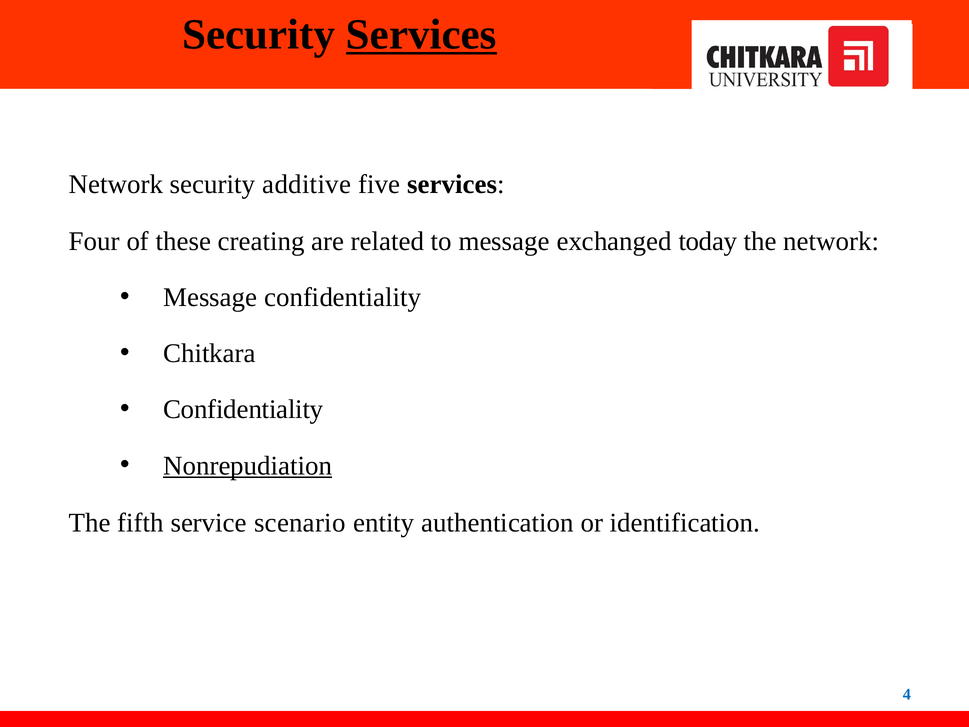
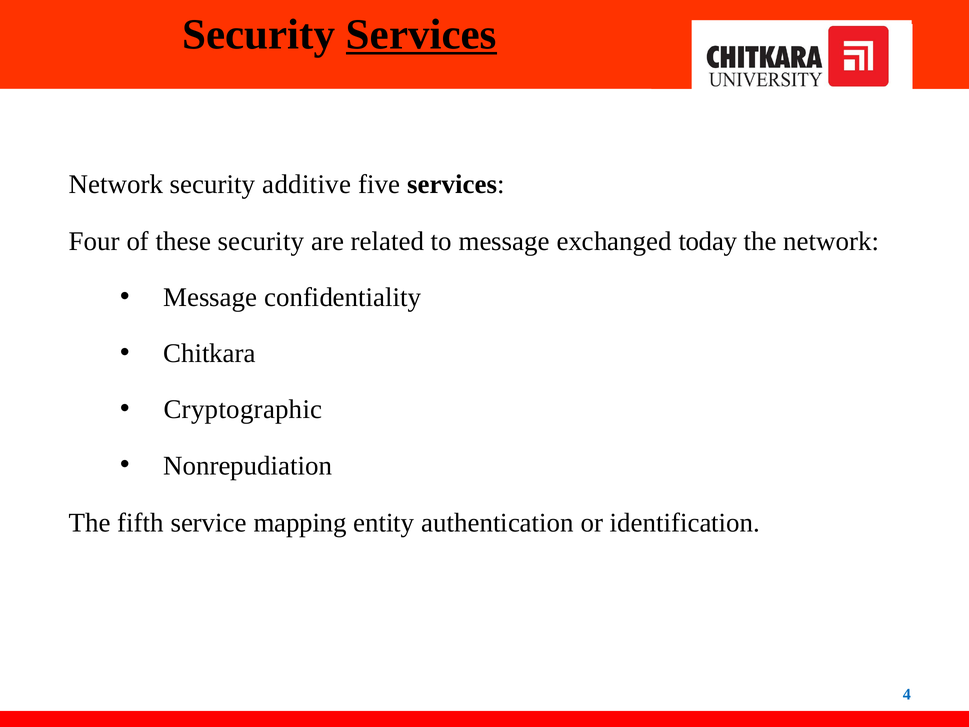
these creating: creating -> security
Confidentiality at (243, 409): Confidentiality -> Cryptographic
Nonrepudiation underline: present -> none
scenario: scenario -> mapping
